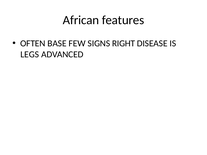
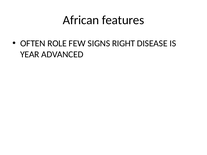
BASE: BASE -> ROLE
LEGS: LEGS -> YEAR
